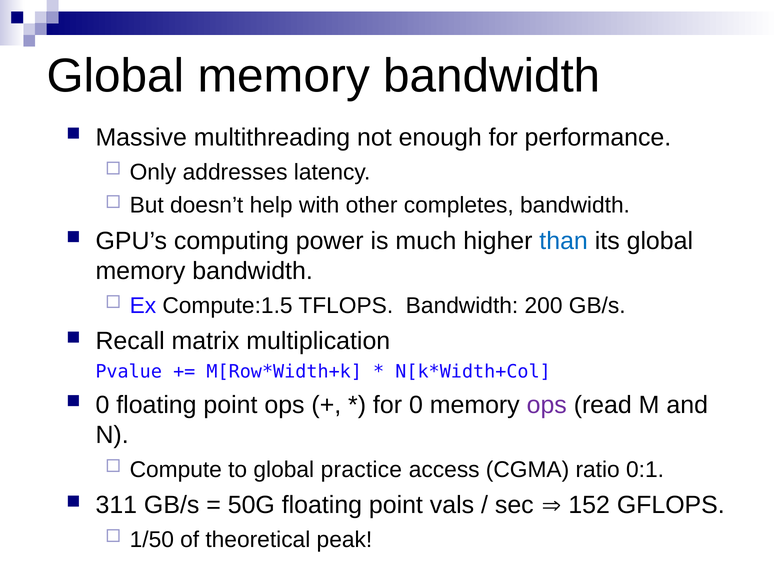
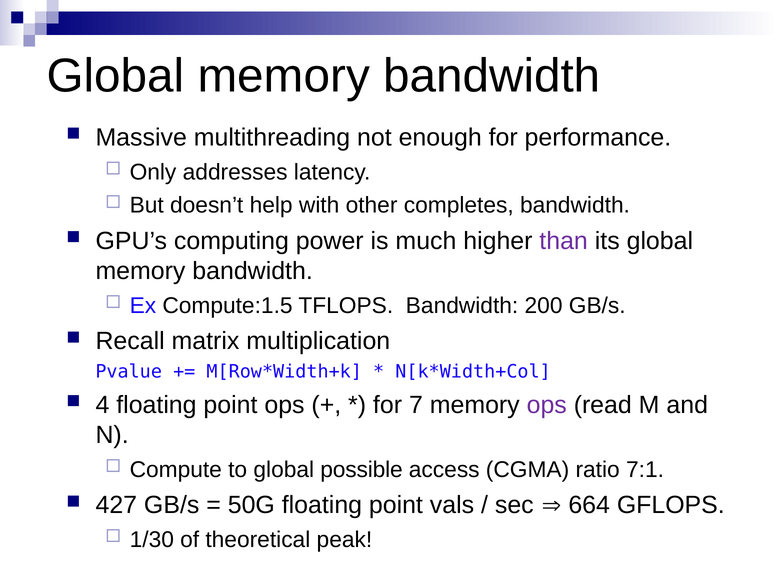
than colour: blue -> purple
0 at (102, 405): 0 -> 4
for 0: 0 -> 7
practice: practice -> possible
0:1: 0:1 -> 7:1
311: 311 -> 427
152: 152 -> 664
1/50: 1/50 -> 1/30
